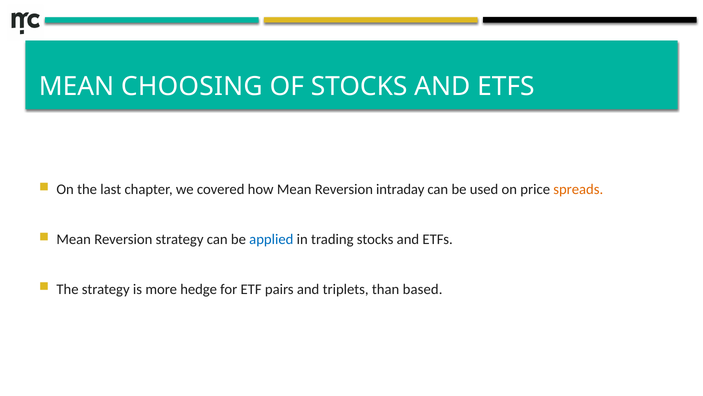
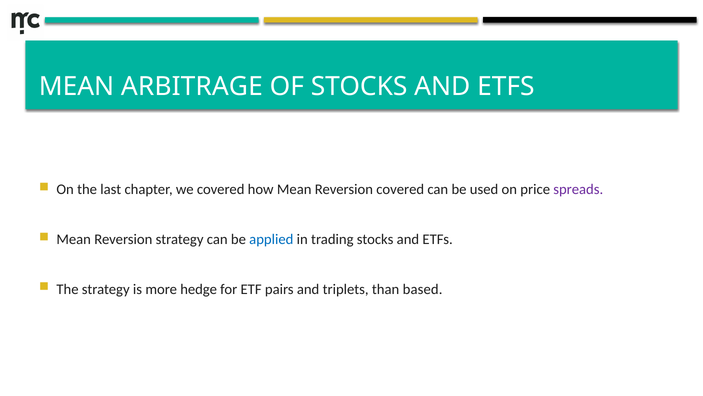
CHOOSING: CHOOSING -> ARBITRAGE
Reversion intraday: intraday -> covered
spreads colour: orange -> purple
